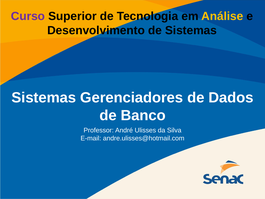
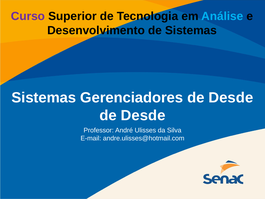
Análise colour: yellow -> light blue
Gerenciadores de Dados: Dados -> Desde
Banco at (143, 115): Banco -> Desde
